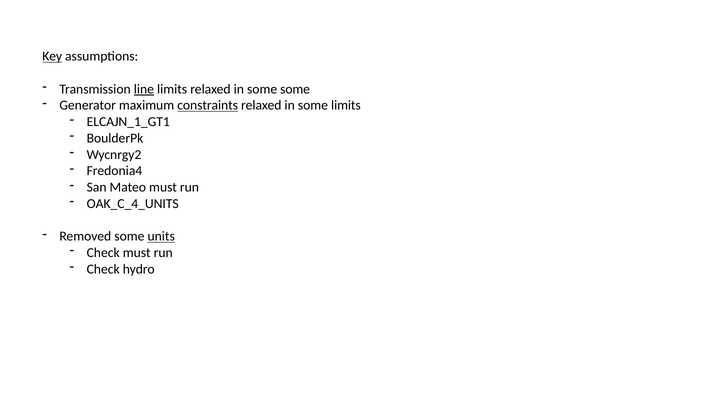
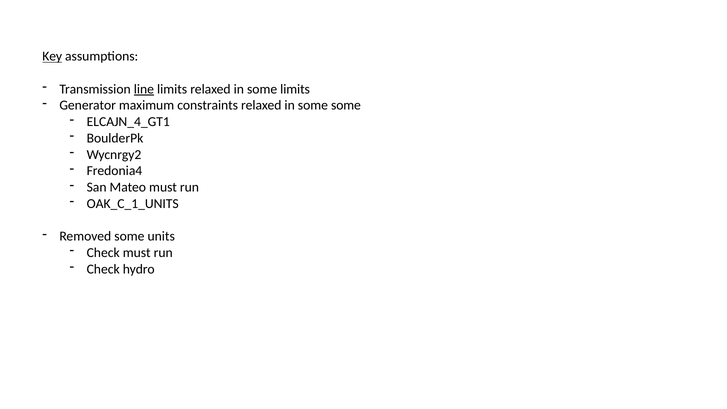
some some: some -> limits
constraints underline: present -> none
some limits: limits -> some
ELCAJN_1_GT1: ELCAJN_1_GT1 -> ELCAJN_4_GT1
OAK_C_4_UNITS: OAK_C_4_UNITS -> OAK_C_1_UNITS
units underline: present -> none
